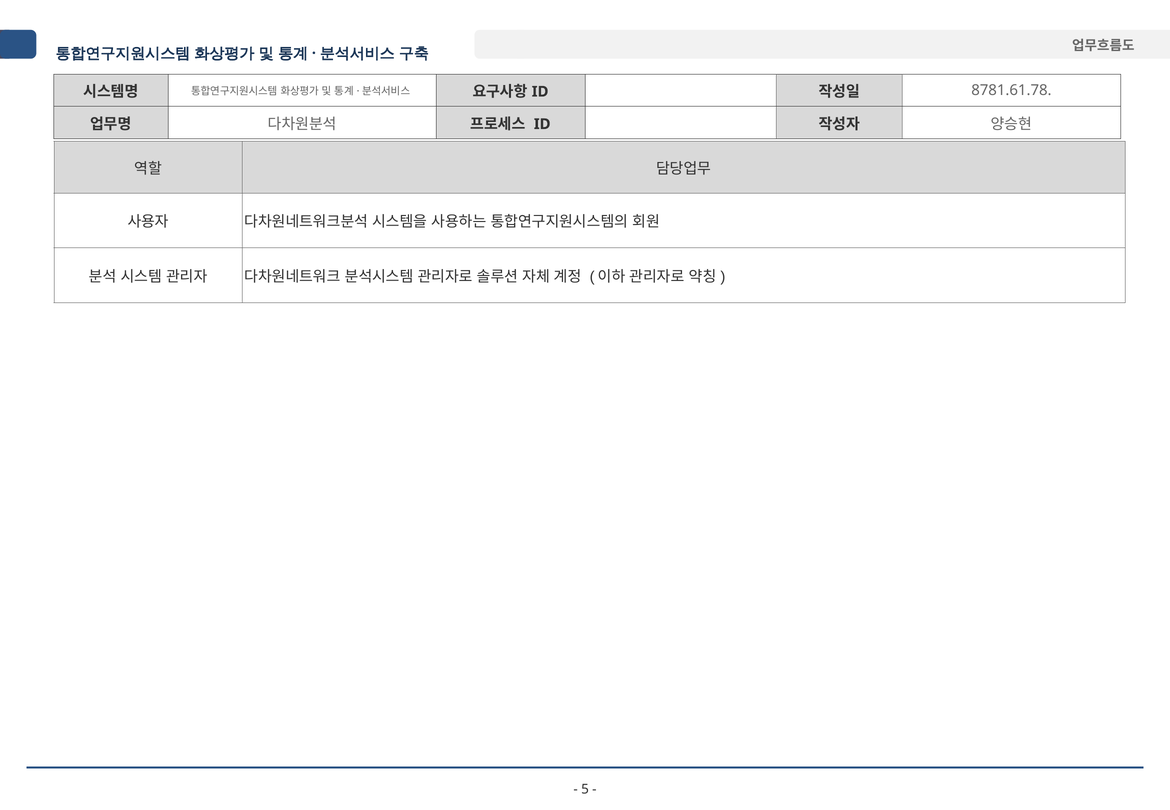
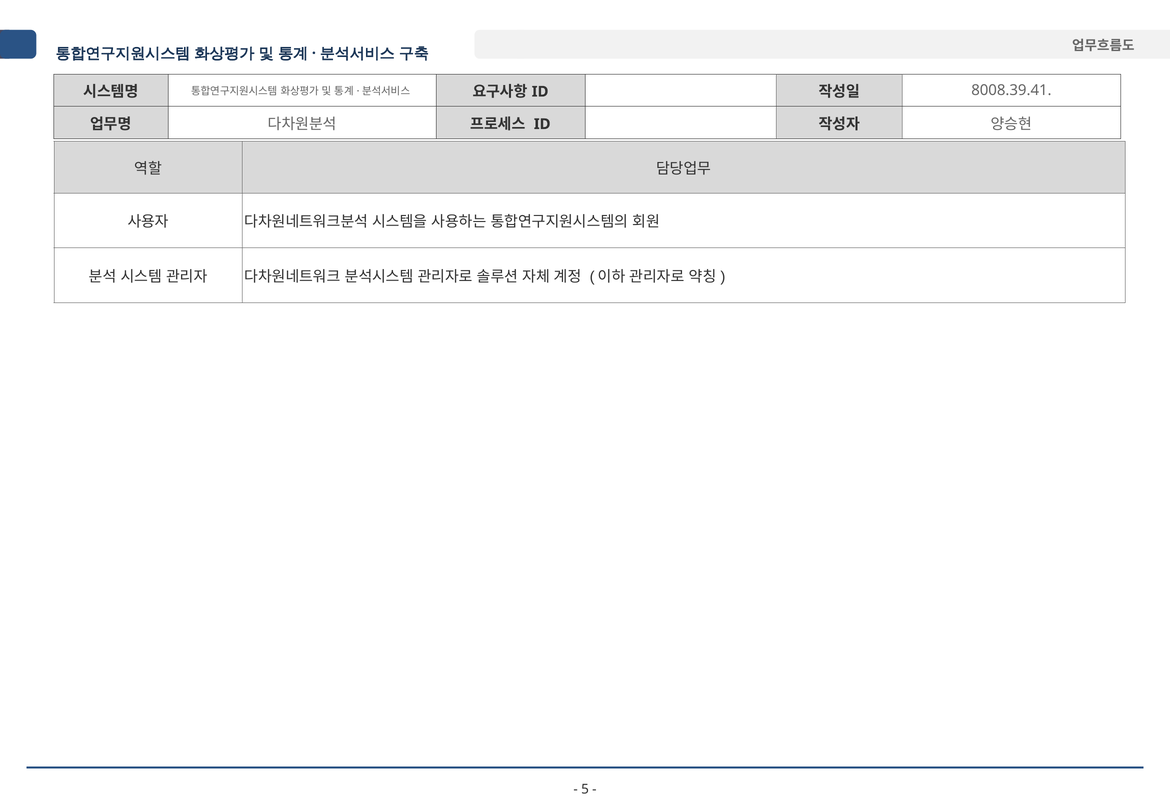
8781.61.78: 8781.61.78 -> 8008.39.41
